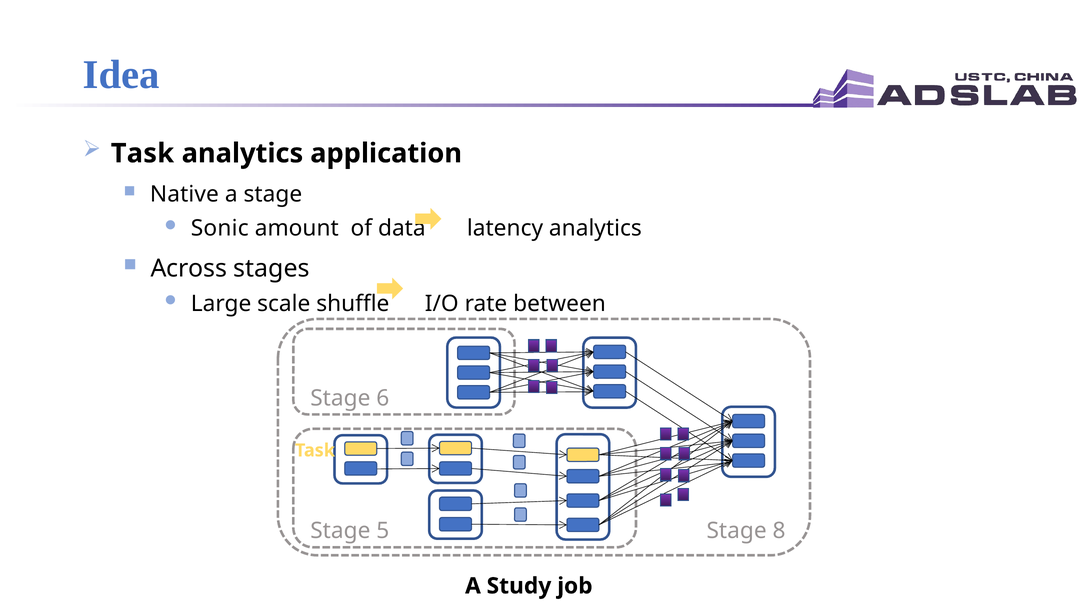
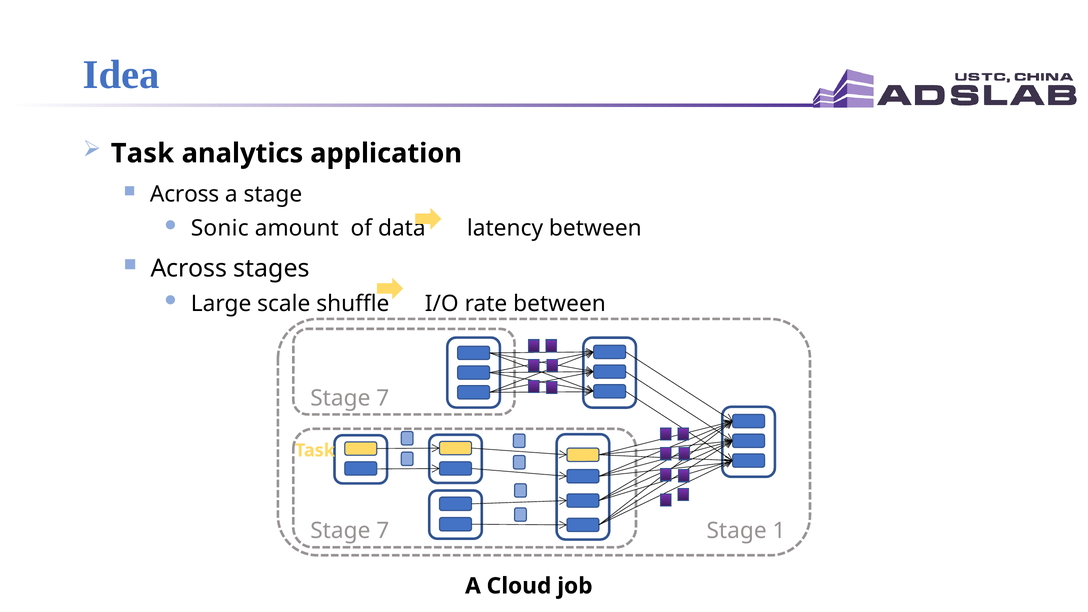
Native at (184, 194): Native -> Across
latency analytics: analytics -> between
6 at (383, 398): 6 -> 7
5 at (383, 531): 5 -> 7
8: 8 -> 1
Study: Study -> Cloud
